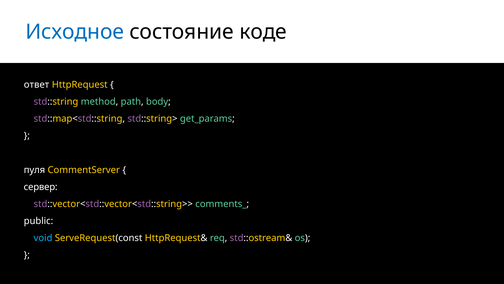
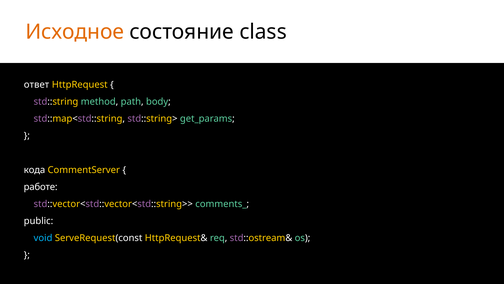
Исходное colour: blue -> orange
коде: коде -> class
пуля: пуля -> кода
сервер: сервер -> работе
